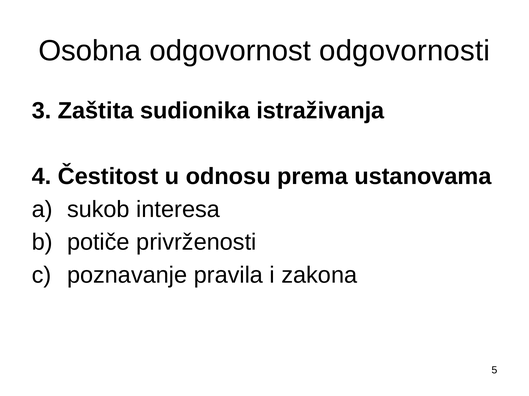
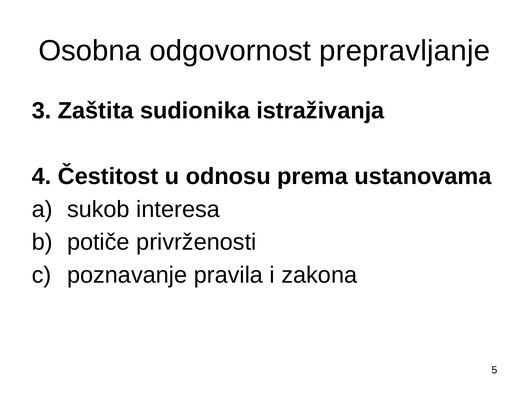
odgovornosti: odgovornosti -> prepravljanje
